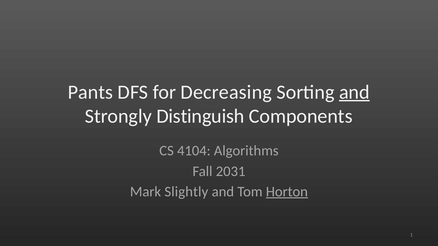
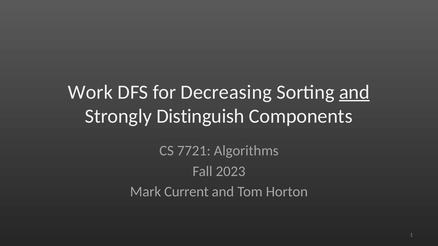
Pants: Pants -> Work
4104: 4104 -> 7721
2031: 2031 -> 2023
Slightly: Slightly -> Current
Horton underline: present -> none
